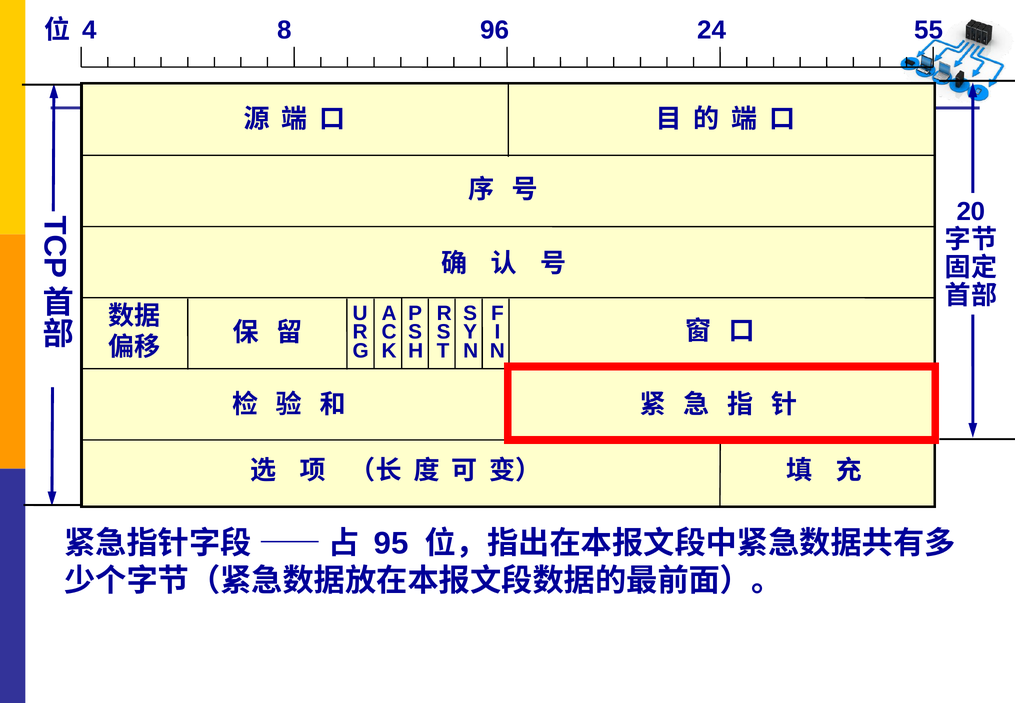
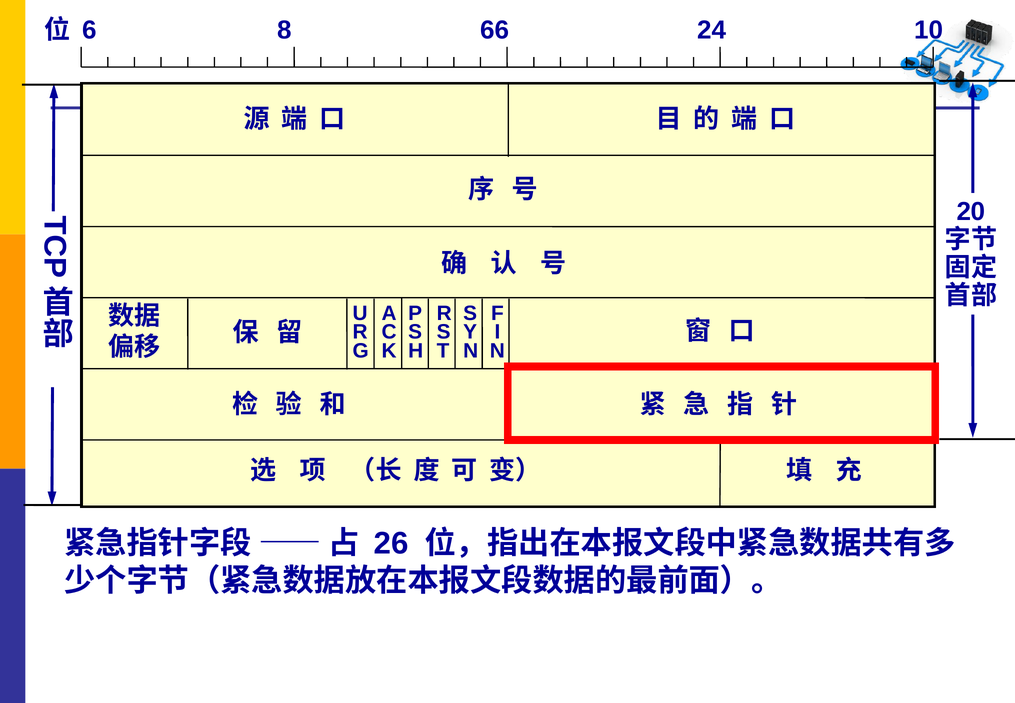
4: 4 -> 6
96: 96 -> 66
55: 55 -> 10
95: 95 -> 26
